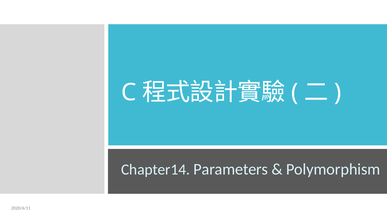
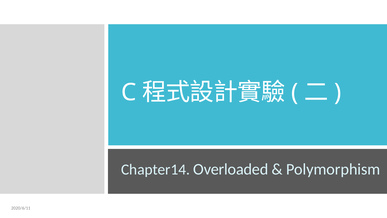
Parameters: Parameters -> Overloaded
